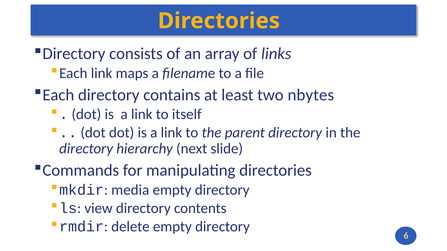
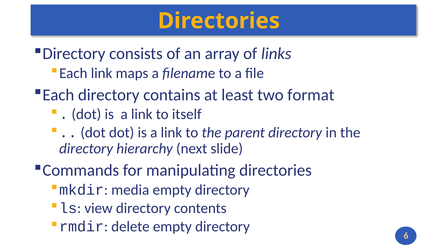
nbytes: nbytes -> format
